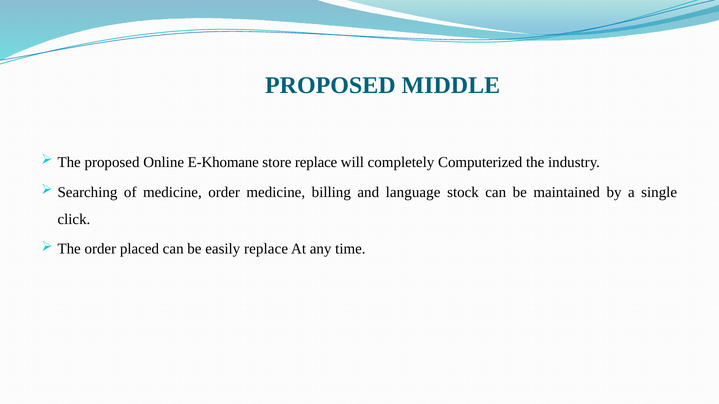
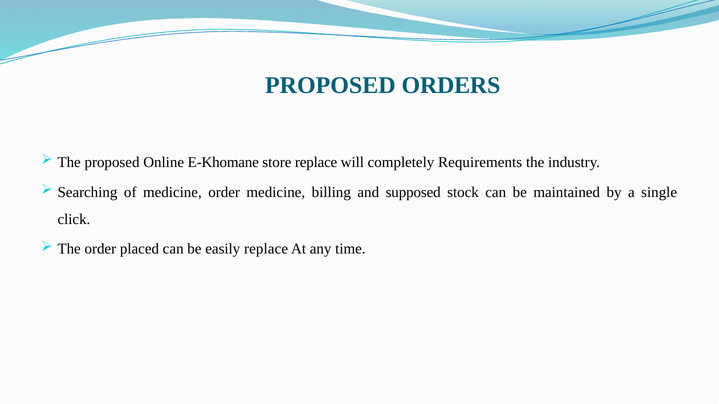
MIDDLE: MIDDLE -> ORDERS
Computerized: Computerized -> Requirements
language: language -> supposed
